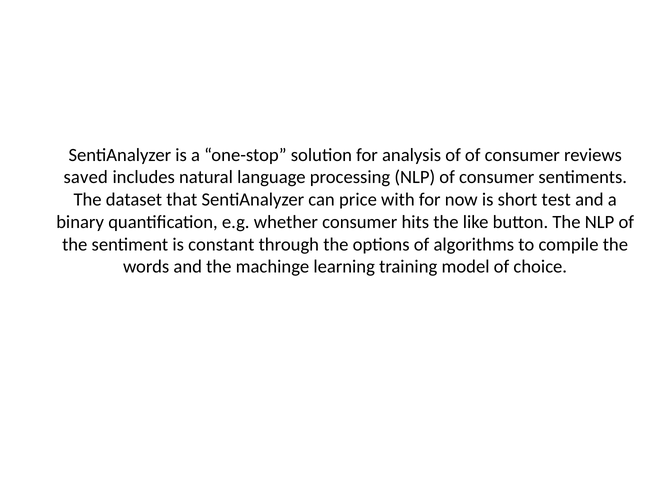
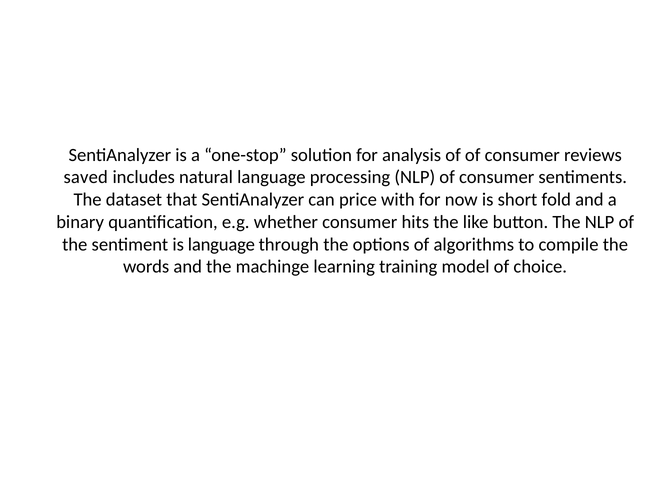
test: test -> fold
is constant: constant -> language
